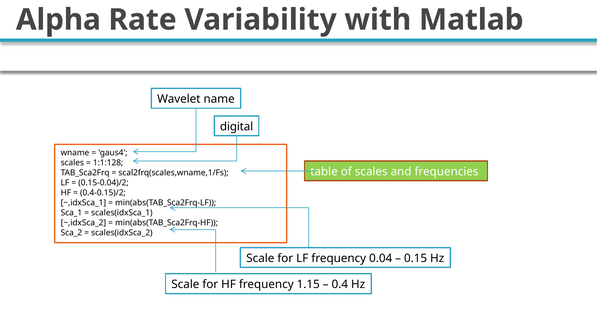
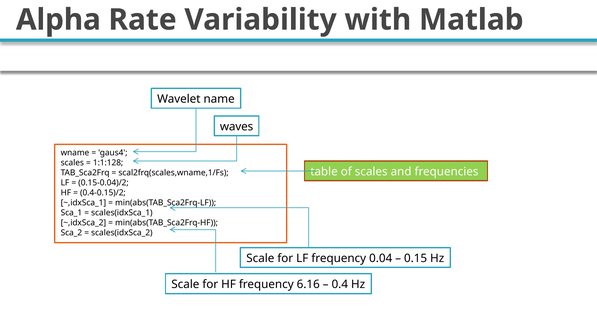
digital: digital -> waves
1.15: 1.15 -> 6.16
